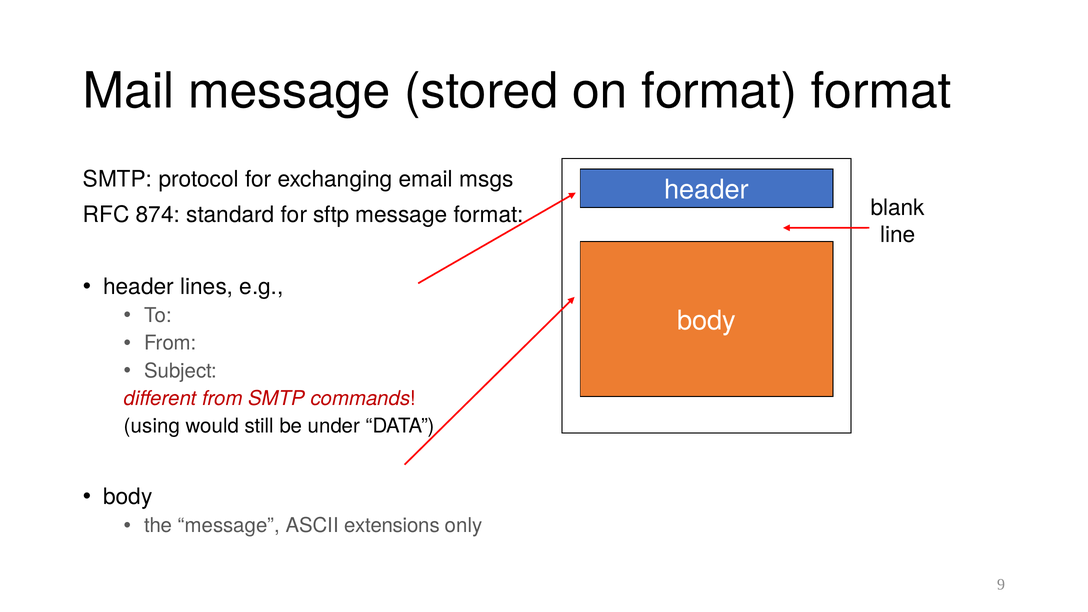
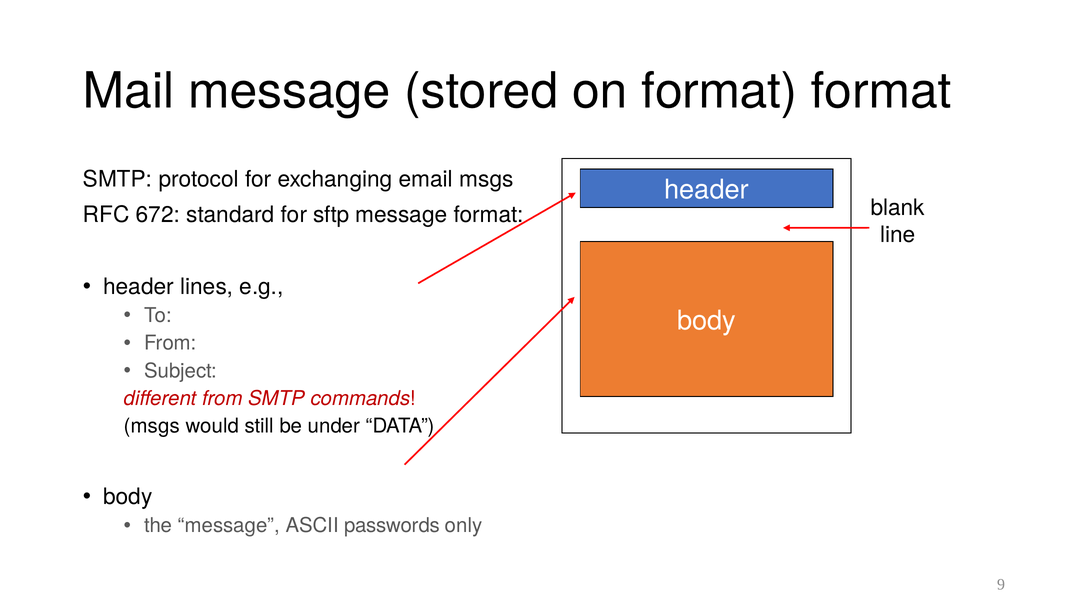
874: 874 -> 672
using at (152, 426): using -> msgs
extensions: extensions -> passwords
